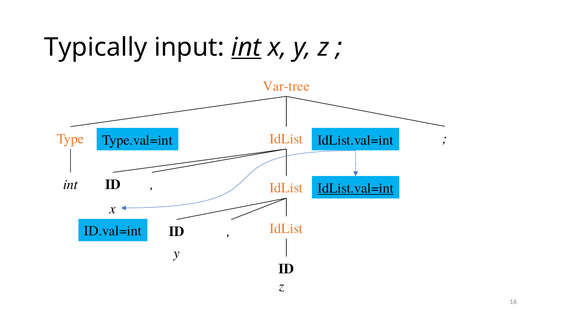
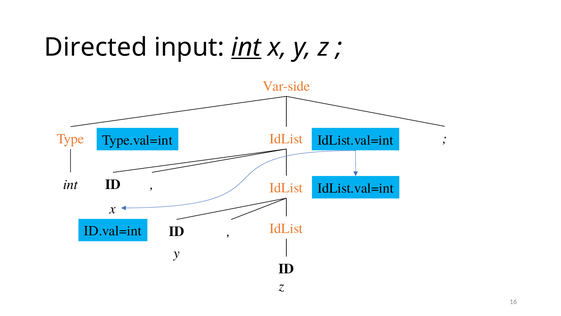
Typically: Typically -> Directed
Var-tree: Var-tree -> Var-side
IdList.val=int at (356, 188) underline: present -> none
